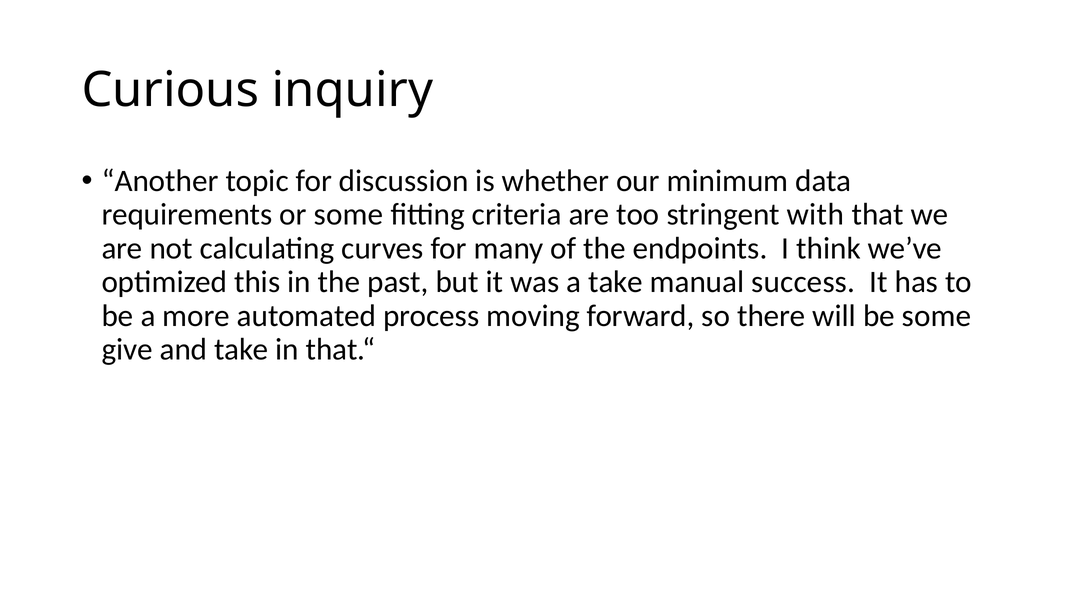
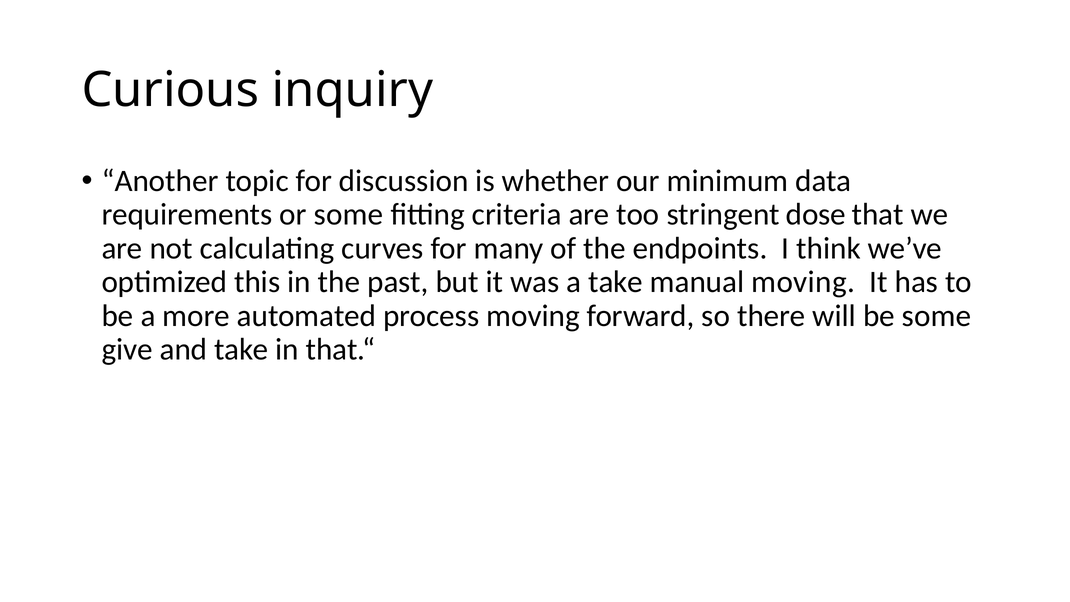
with: with -> dose
manual success: success -> moving
